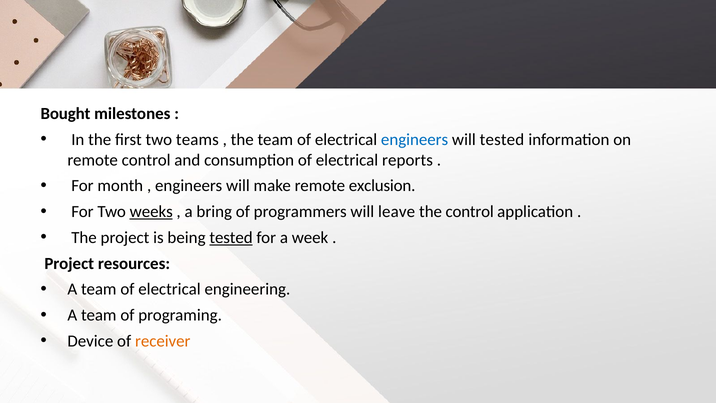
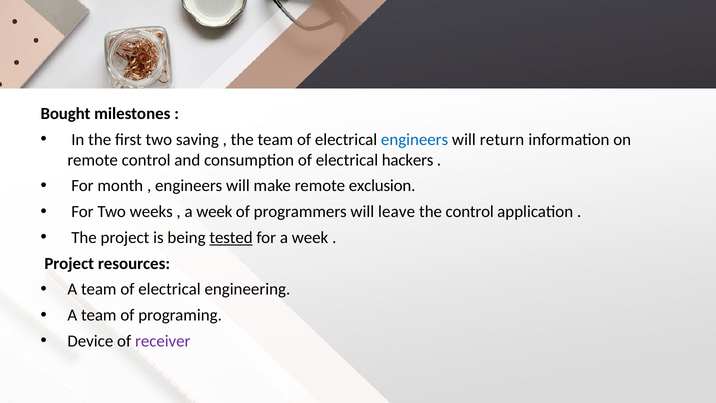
teams: teams -> saving
will tested: tested -> return
reports: reports -> hackers
weeks underline: present -> none
bring at (214, 212): bring -> week
receiver colour: orange -> purple
